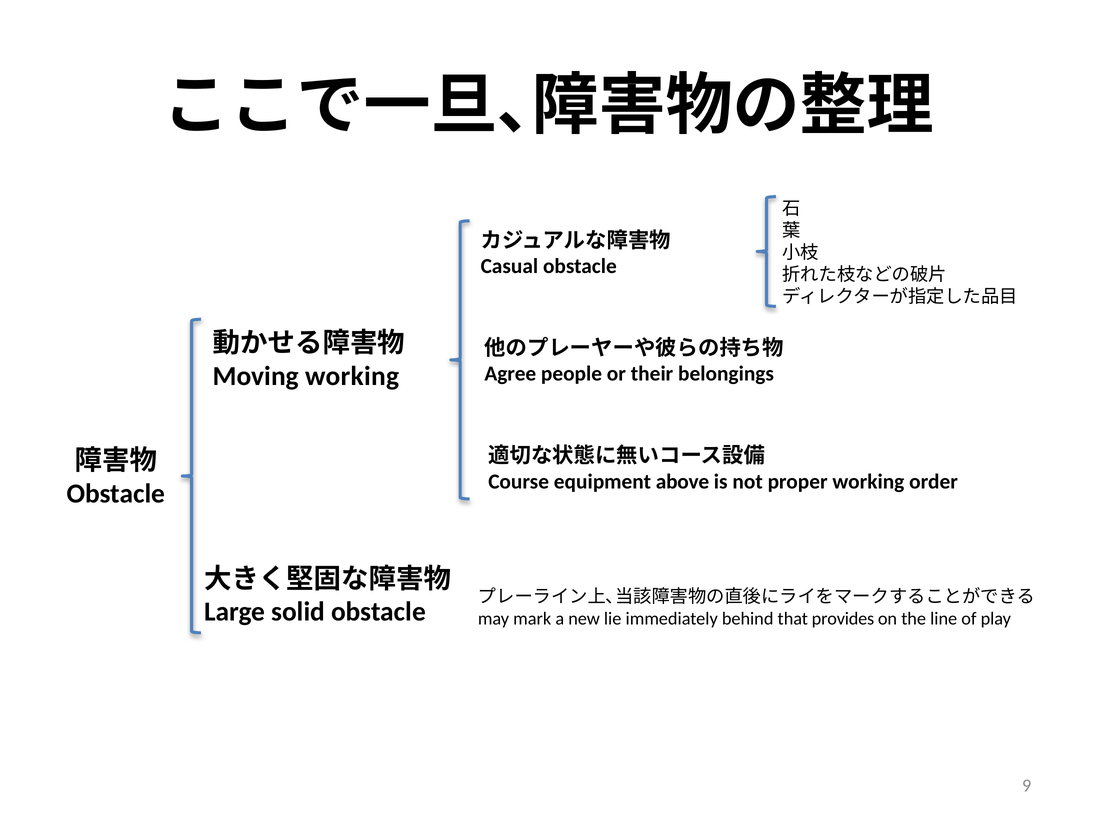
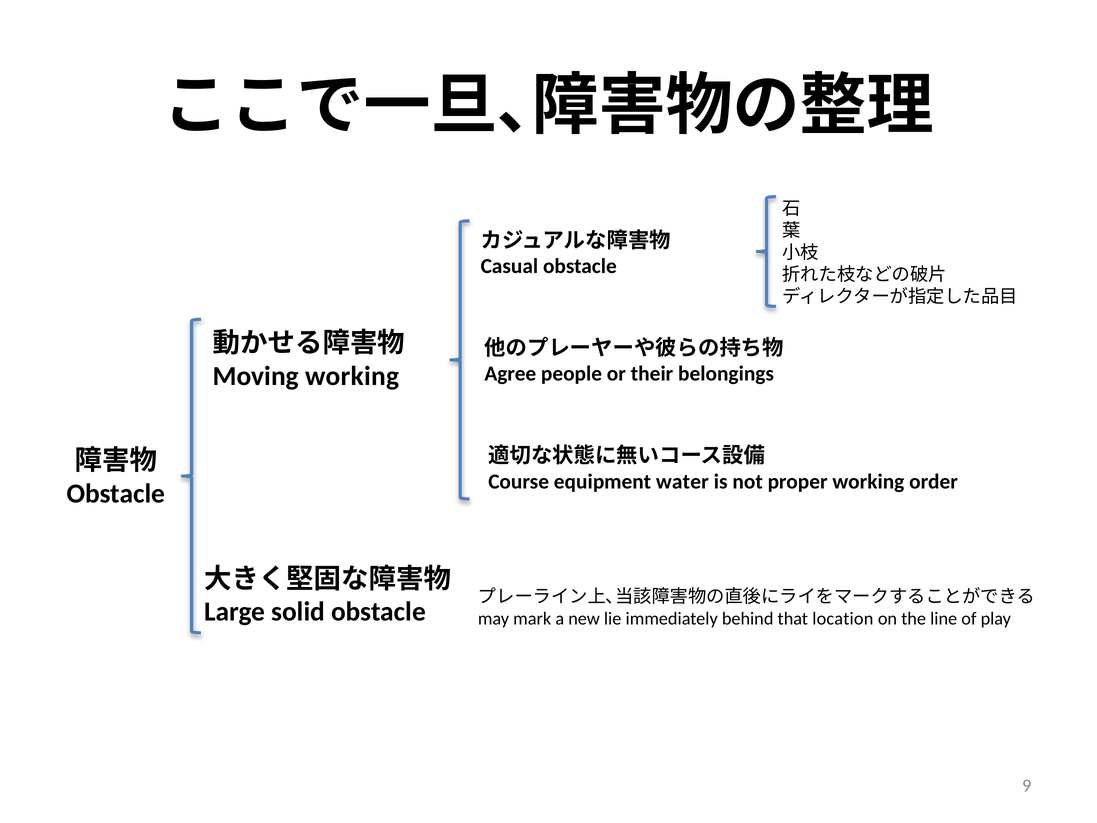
above: above -> water
provides: provides -> location
